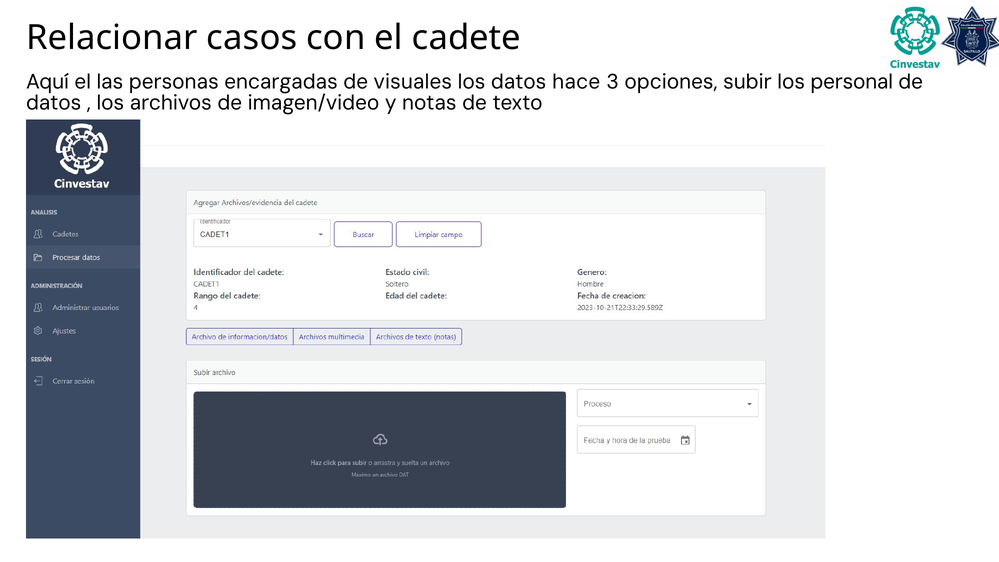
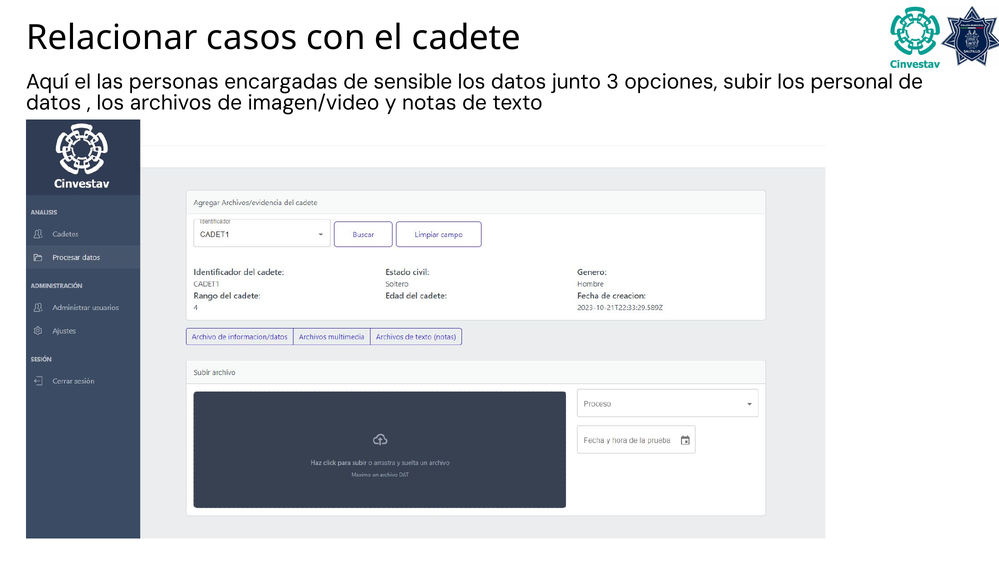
visuales: visuales -> sensible
hace: hace -> junto
